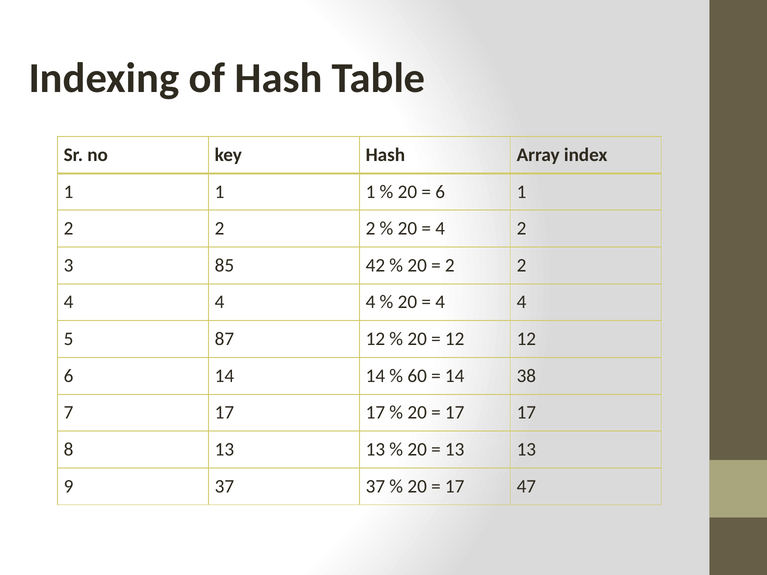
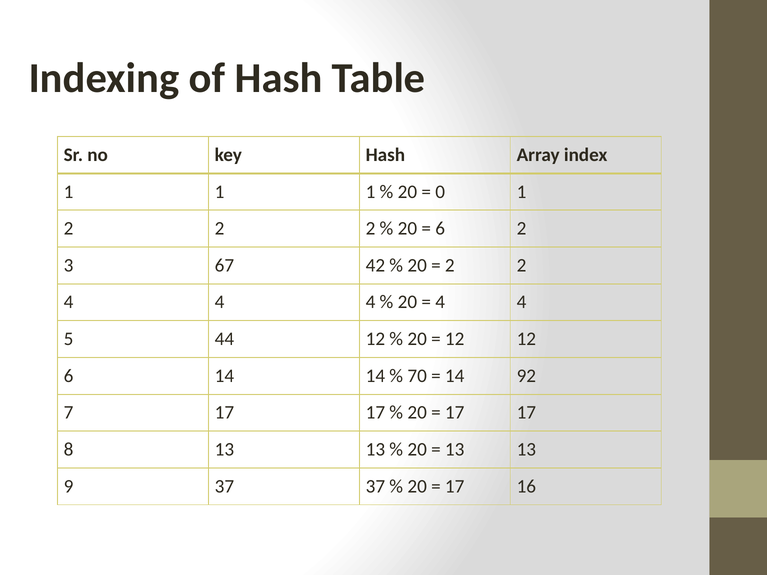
6 at (440, 192): 6 -> 0
4 at (440, 229): 4 -> 6
85: 85 -> 67
87: 87 -> 44
60: 60 -> 70
38: 38 -> 92
47: 47 -> 16
